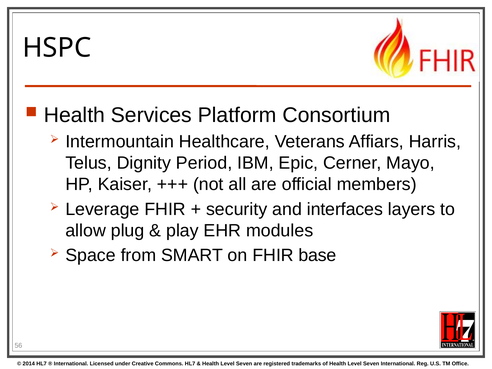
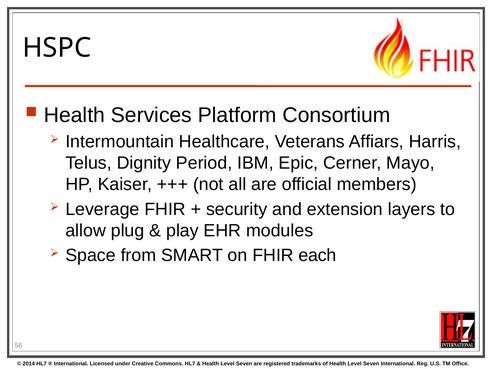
interfaces: interfaces -> extension
base: base -> each
